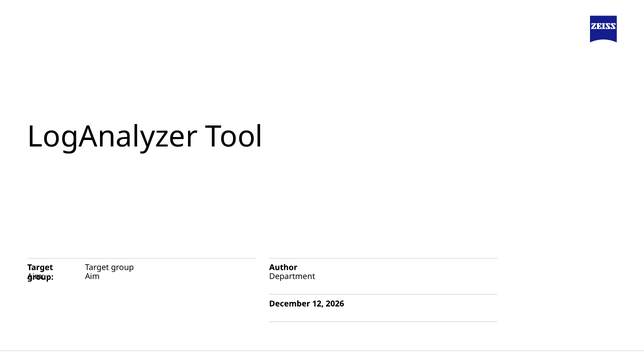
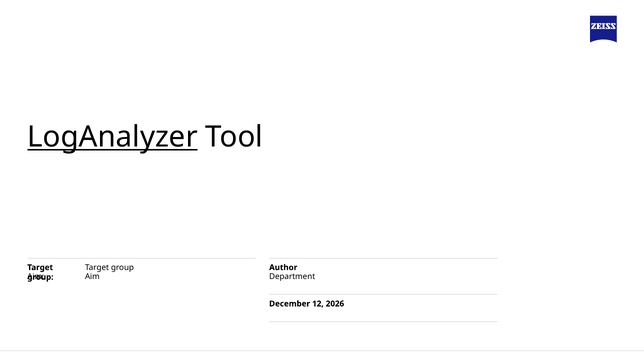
LogAnalyzer underline: none -> present
